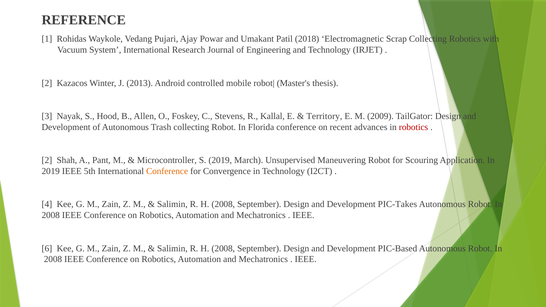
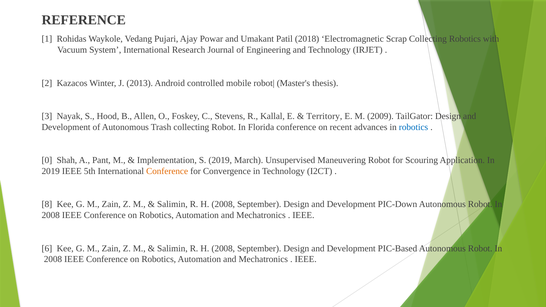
robotics at (414, 127) colour: red -> blue
2 at (47, 160): 2 -> 0
Microcontroller: Microcontroller -> Implementation
4: 4 -> 8
PIC-Takes: PIC-Takes -> PIC-Down
